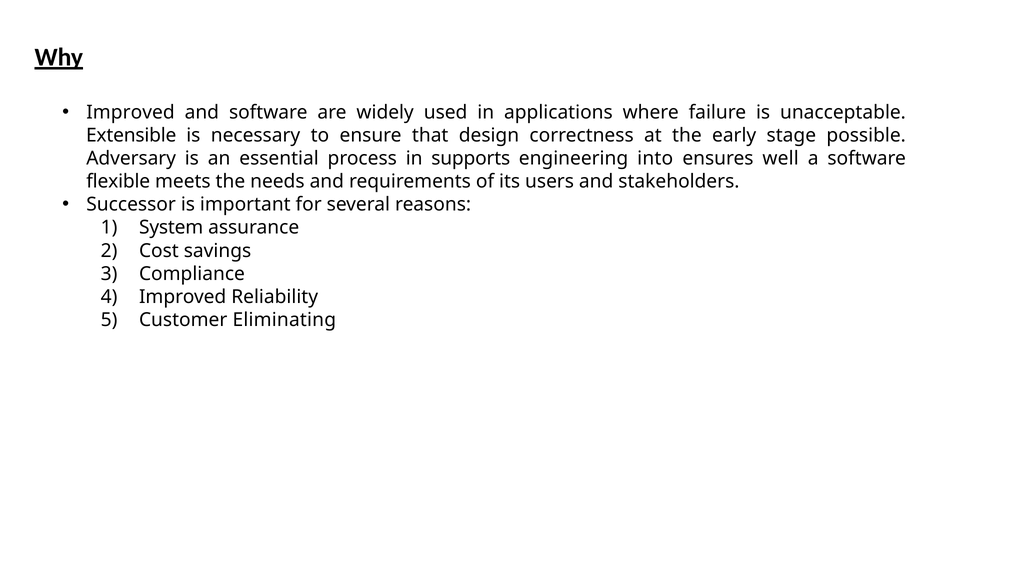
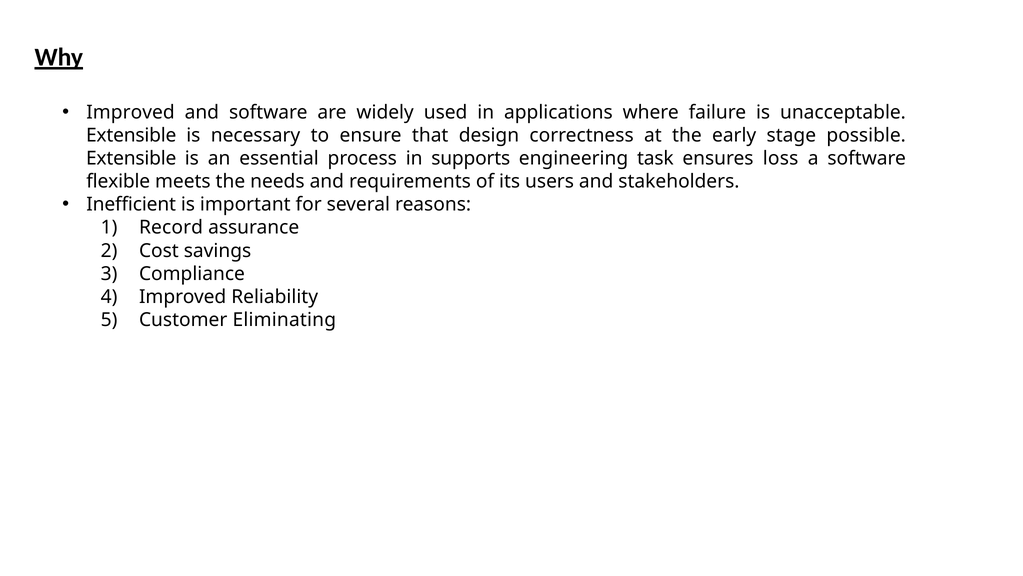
Adversary at (131, 158): Adversary -> Extensible
into: into -> task
well: well -> loss
Successor: Successor -> Inefficient
System: System -> Record
